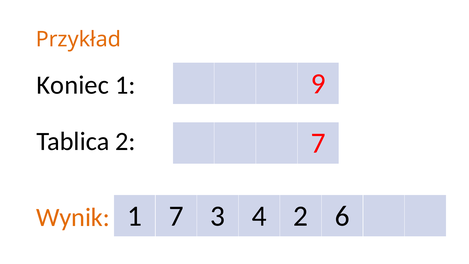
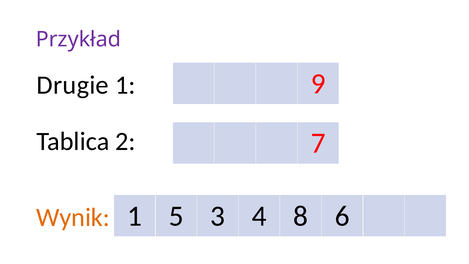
Przykład colour: orange -> purple
Koniec: Koniec -> Drugie
1 7: 7 -> 5
4 2: 2 -> 8
